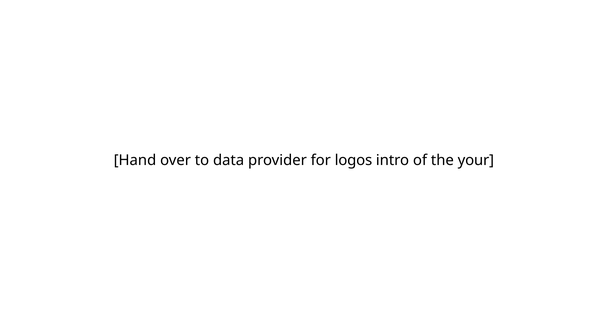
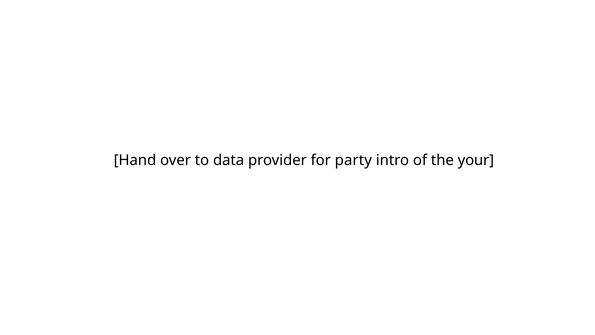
logos: logos -> party
